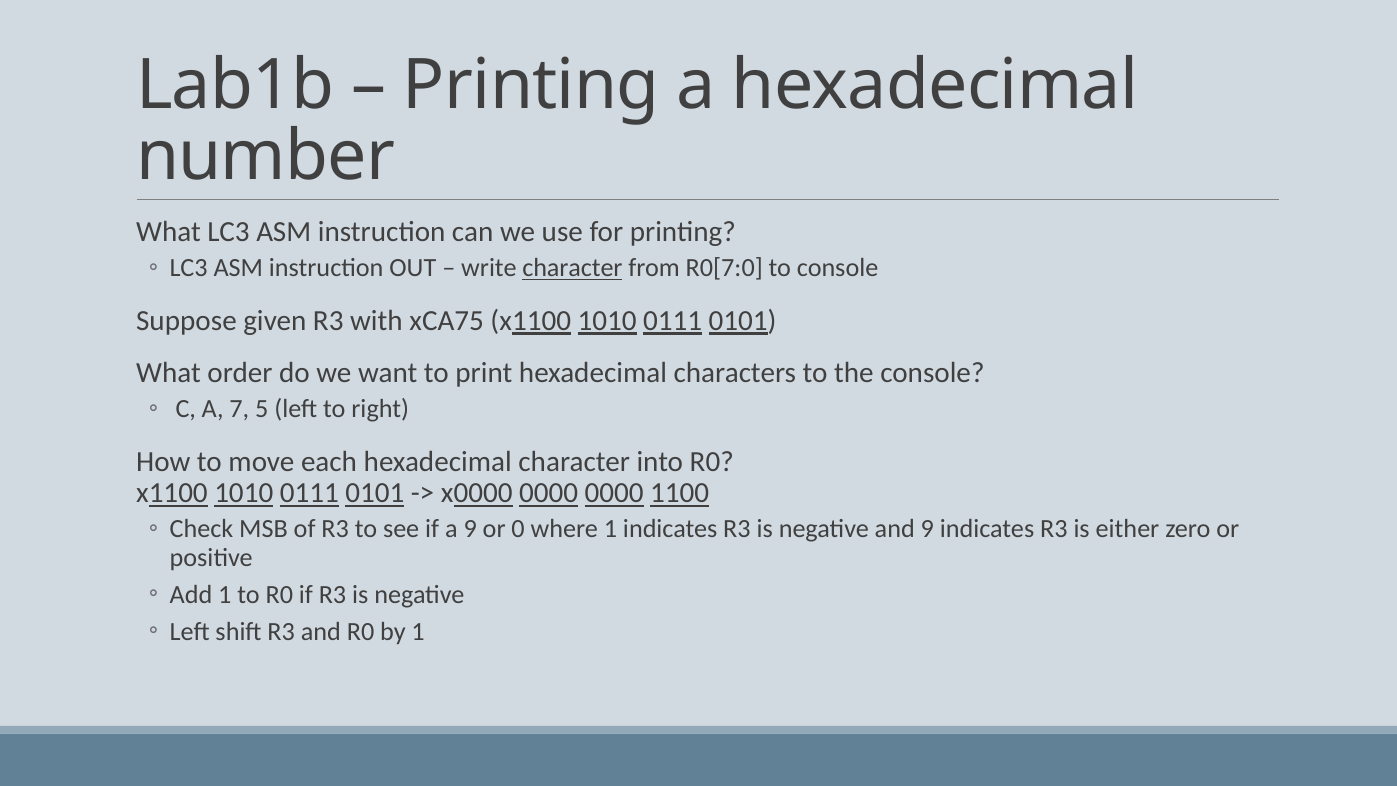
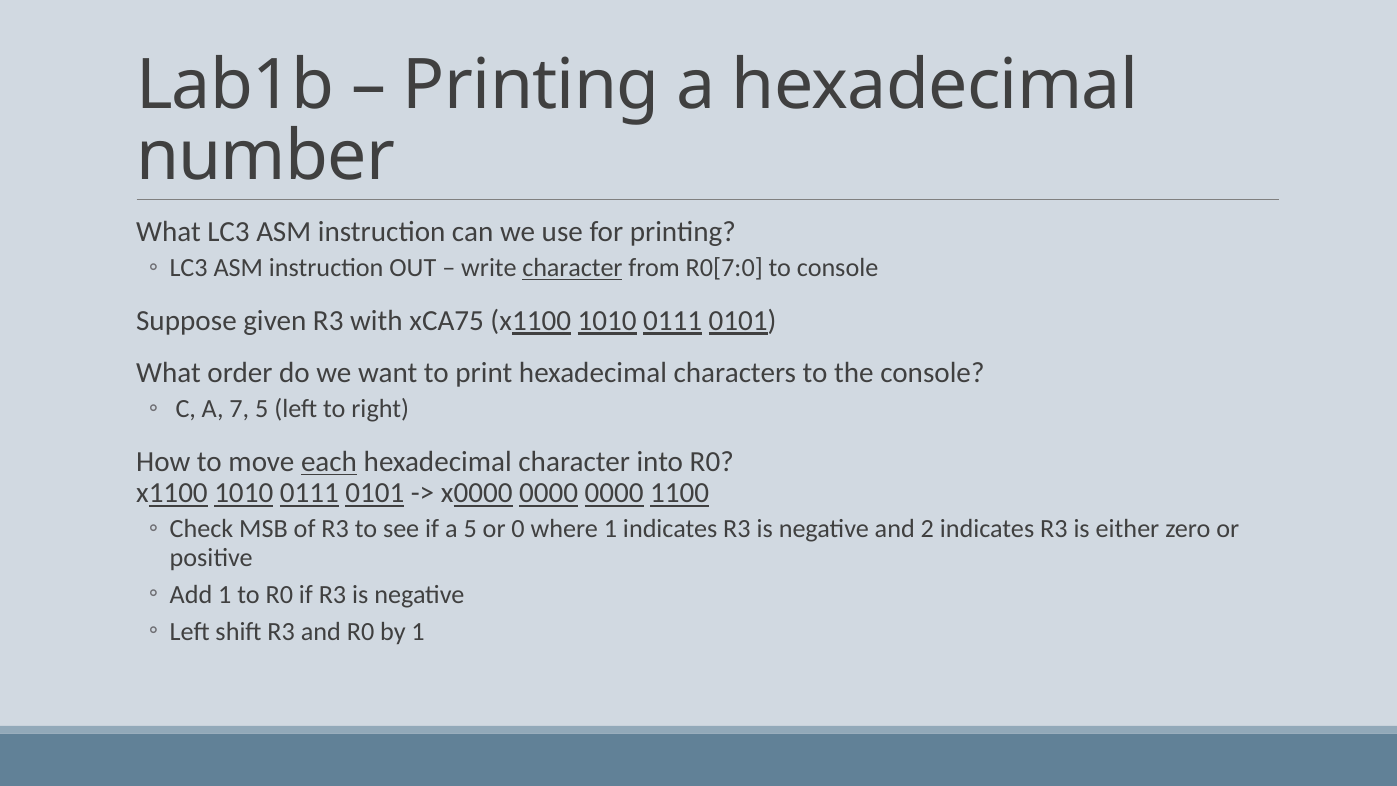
each underline: none -> present
a 9: 9 -> 5
and 9: 9 -> 2
